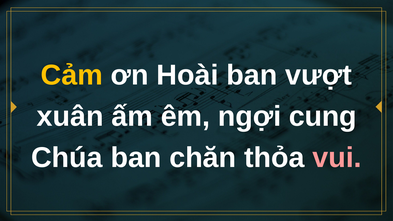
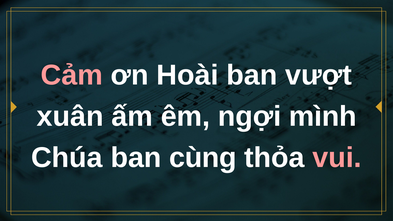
Cảm colour: yellow -> pink
cung: cung -> mình
chăn: chăn -> cùng
